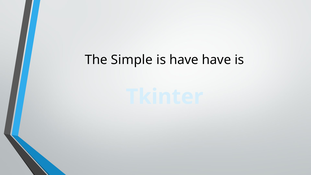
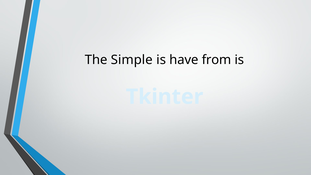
have have: have -> from
